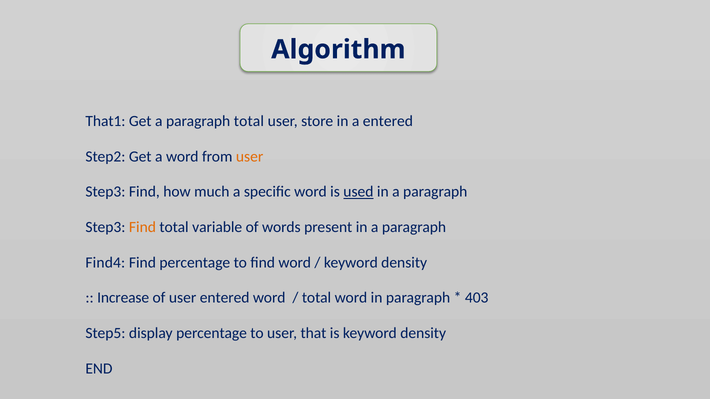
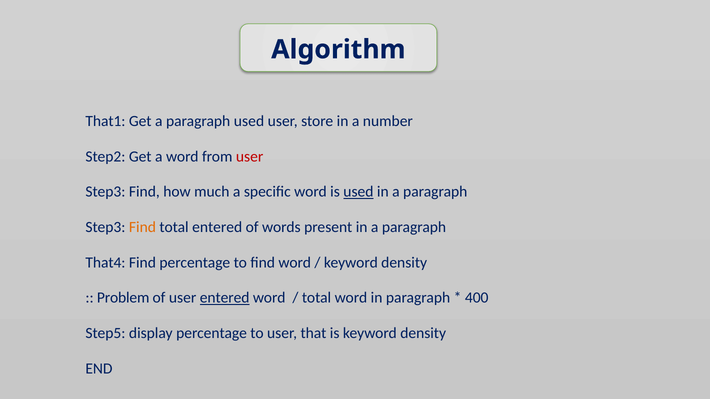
paragraph total: total -> used
a entered: entered -> number
user at (250, 157) colour: orange -> red
total variable: variable -> entered
Find4: Find4 -> That4
Increase: Increase -> Problem
entered at (225, 298) underline: none -> present
403: 403 -> 400
